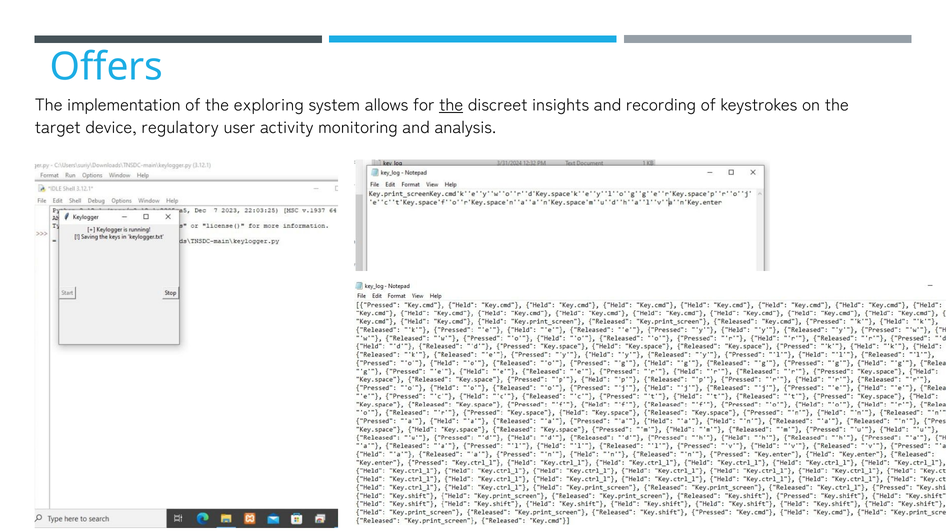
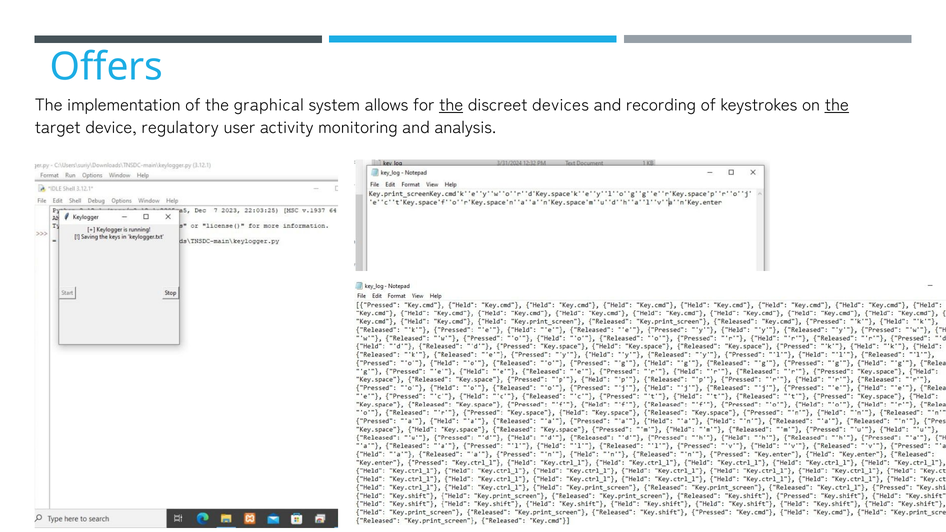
exploring: exploring -> graphical
insights: insights -> devices
the at (837, 105) underline: none -> present
